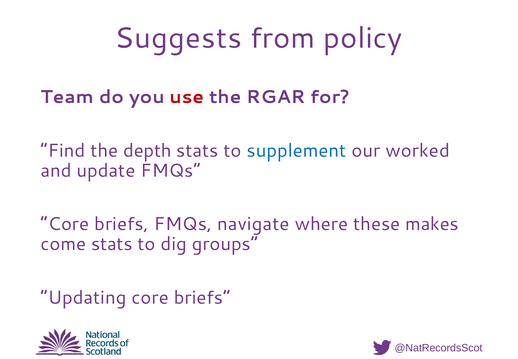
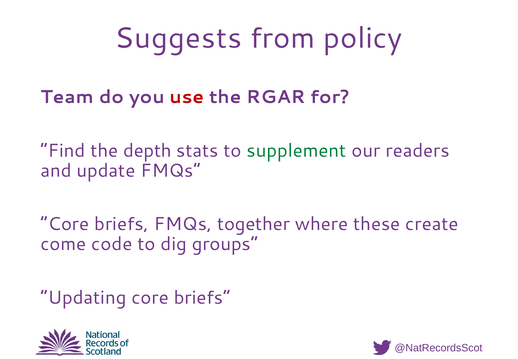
supplement colour: blue -> green
worked: worked -> readers
navigate: navigate -> together
makes: makes -> create
come stats: stats -> code
